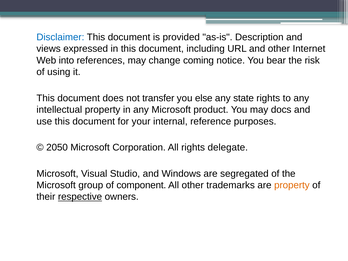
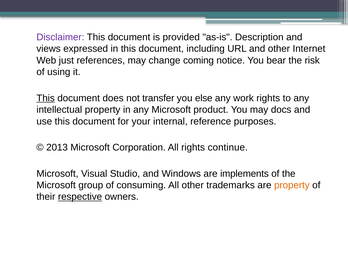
Disclaimer colour: blue -> purple
into: into -> just
This at (46, 98) underline: none -> present
state: state -> work
2050: 2050 -> 2013
delegate: delegate -> continue
segregated: segregated -> implements
component: component -> consuming
